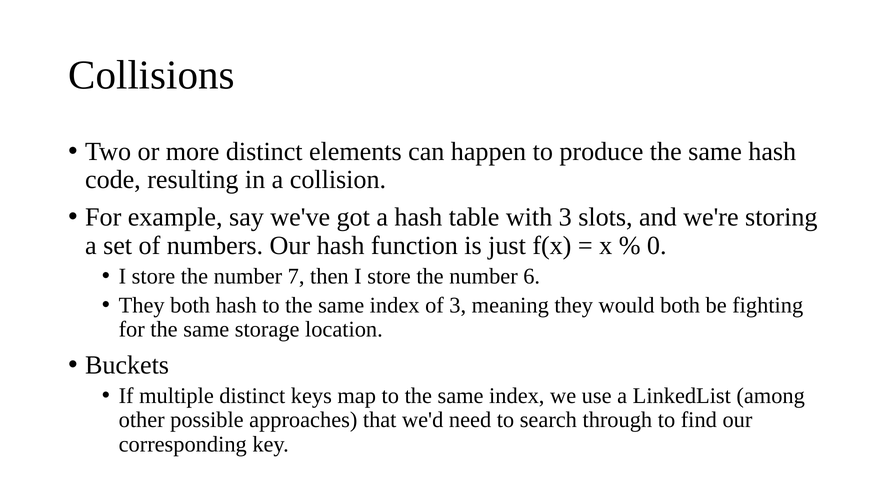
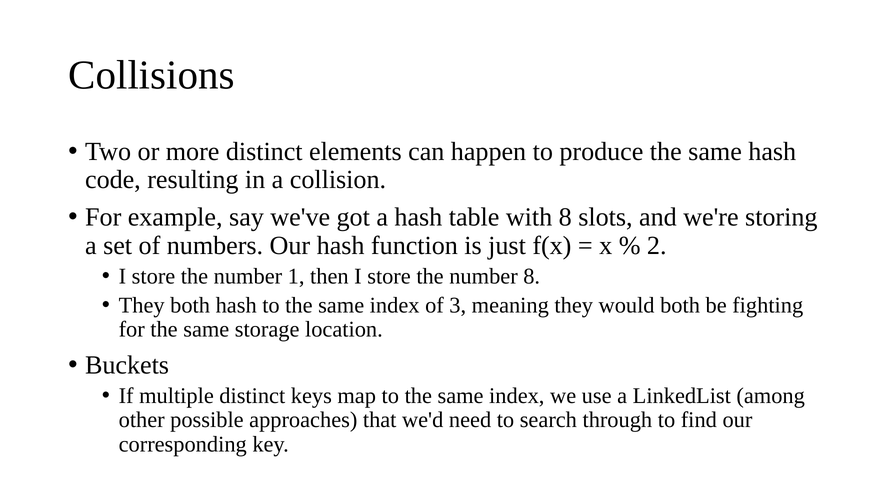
with 3: 3 -> 8
0: 0 -> 2
7: 7 -> 1
number 6: 6 -> 8
